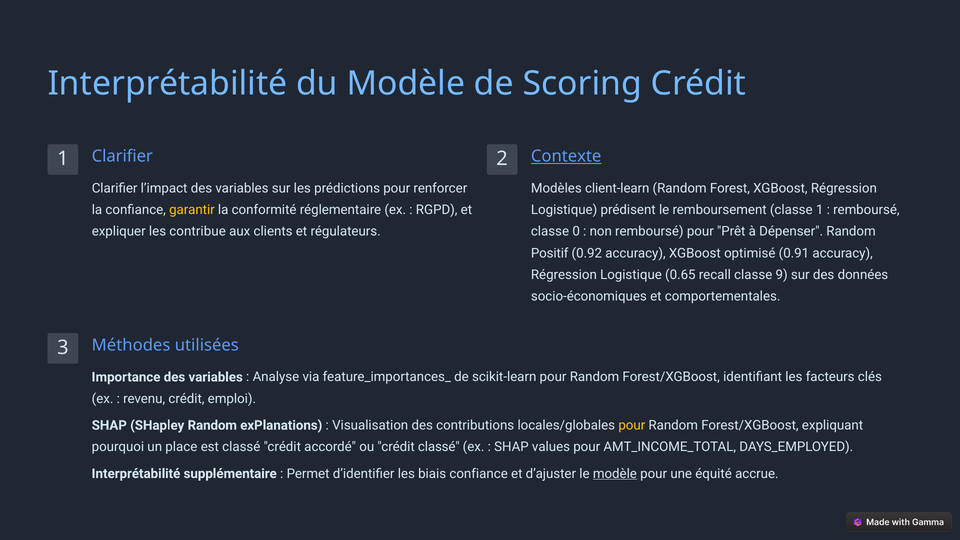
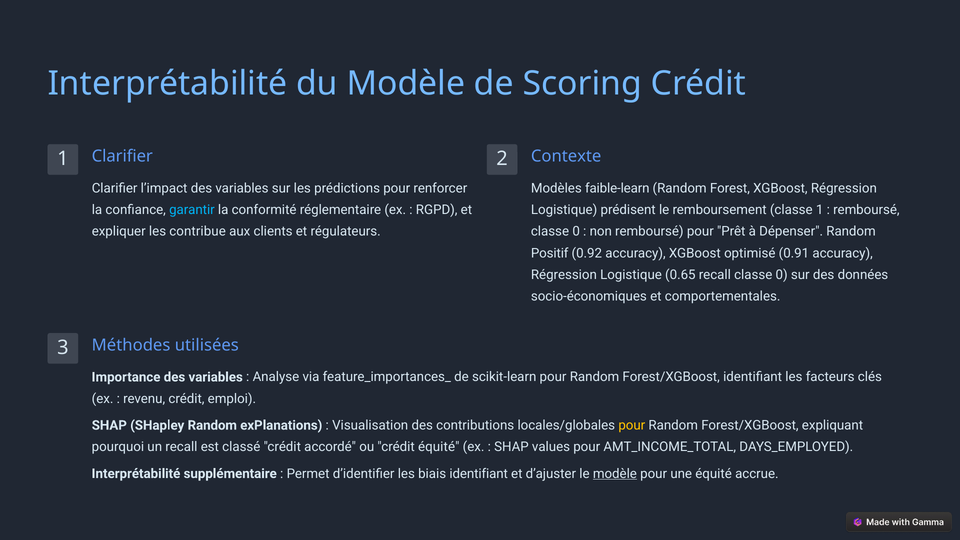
Contexte underline: present -> none
client-learn: client-learn -> faible-learn
garantir colour: yellow -> light blue
recall classe 9: 9 -> 0
un place: place -> recall
crédit classé: classé -> équité
biais confiance: confiance -> identifiant
